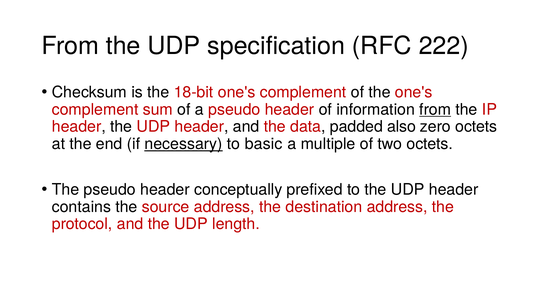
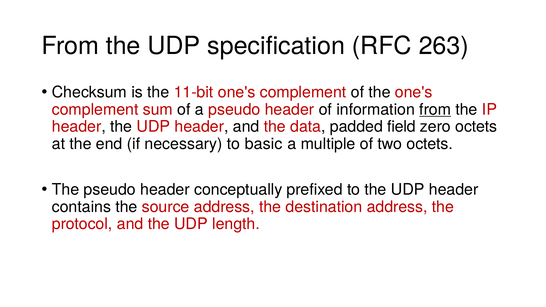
222: 222 -> 263
18-bit: 18-bit -> 11-bit
also: also -> field
necessary underline: present -> none
